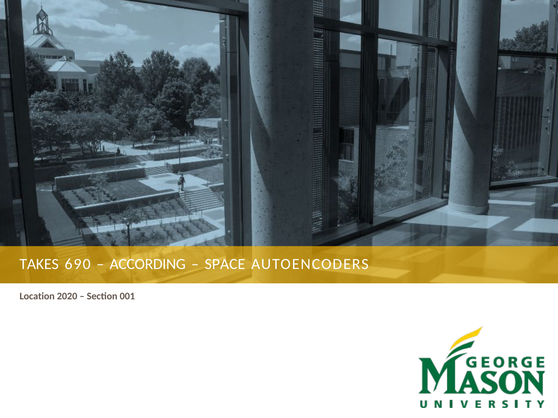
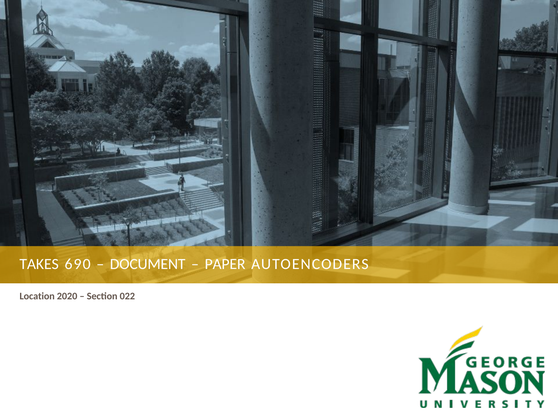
ACCORDING: ACCORDING -> DOCUMENT
SPACE: SPACE -> PAPER
001: 001 -> 022
